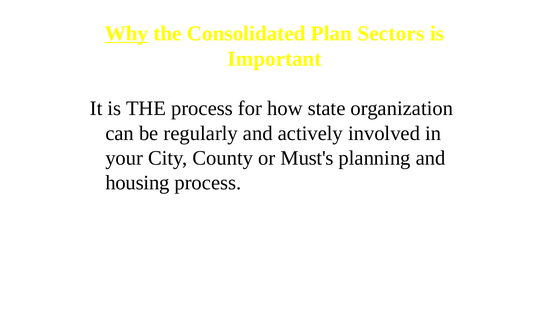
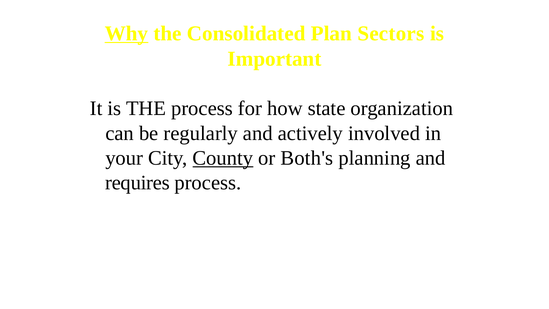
County underline: none -> present
Must's: Must's -> Both's
housing: housing -> requires
